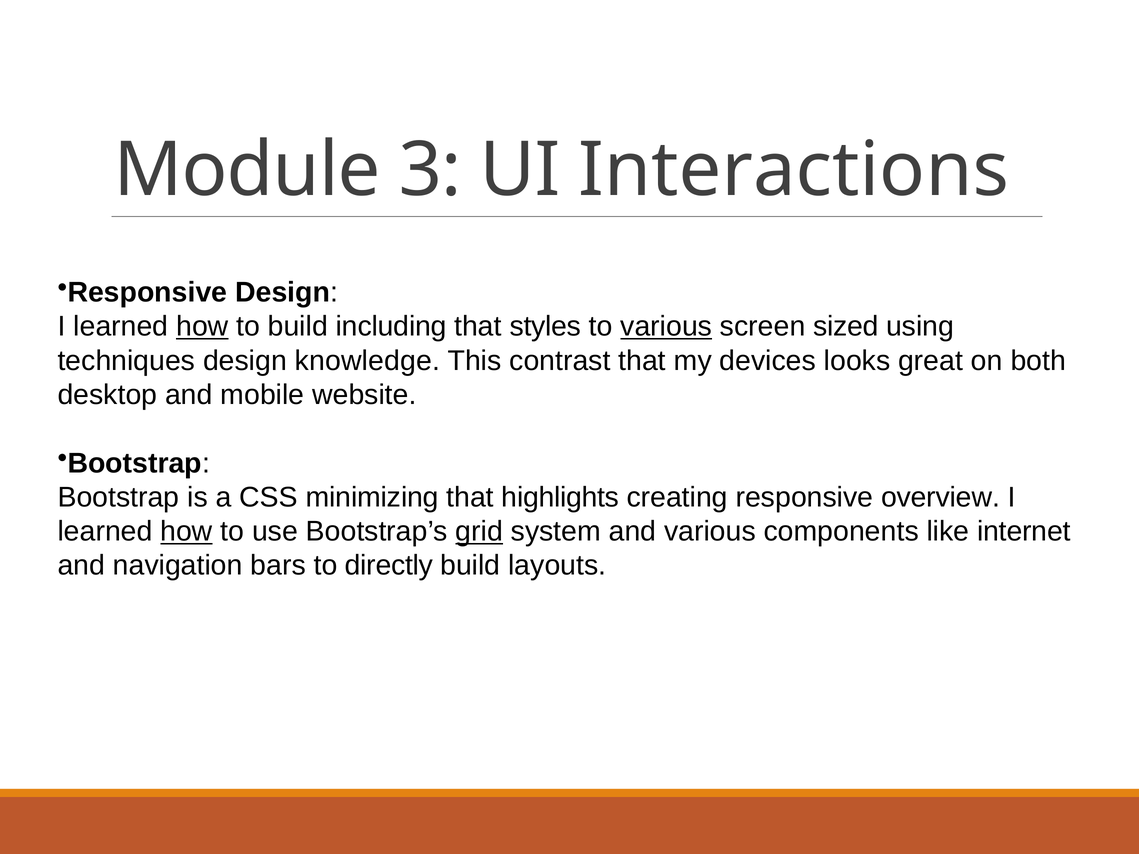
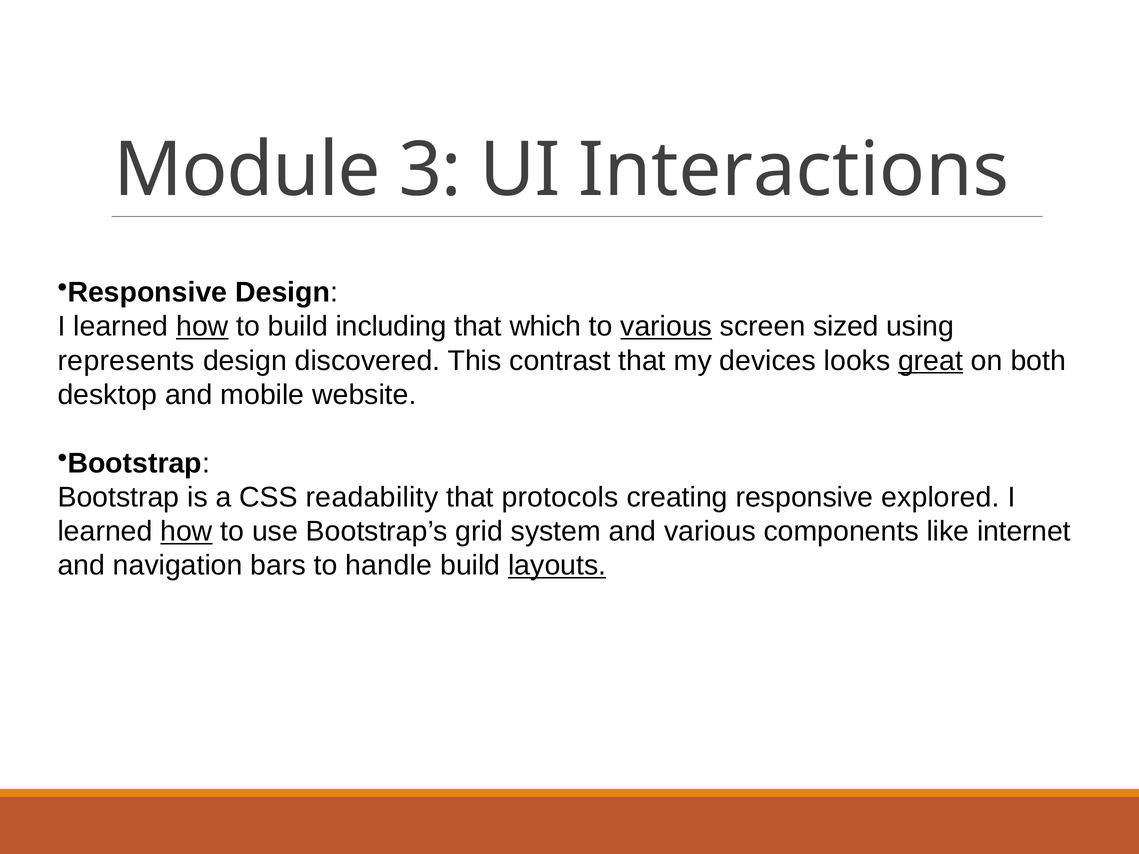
styles: styles -> which
techniques: techniques -> represents
knowledge: knowledge -> discovered
great underline: none -> present
minimizing: minimizing -> readability
highlights: highlights -> protocols
overview: overview -> explored
grid underline: present -> none
directly: directly -> handle
layouts underline: none -> present
